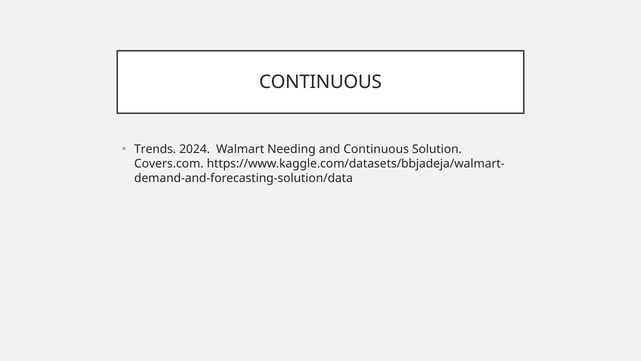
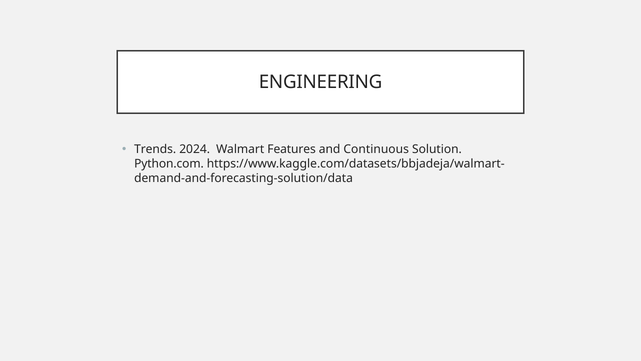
CONTINUOUS at (320, 82): CONTINUOUS -> ENGINEERING
Needing: Needing -> Features
Covers.com: Covers.com -> Python.com
